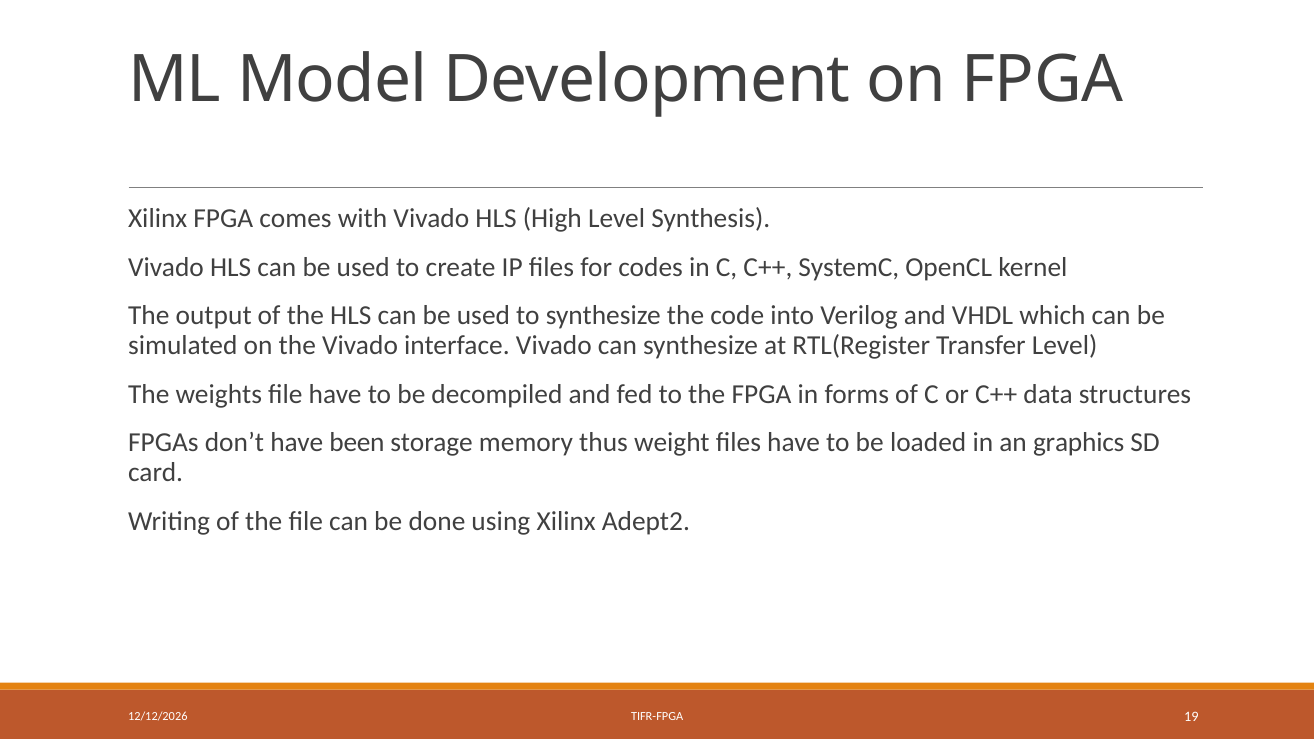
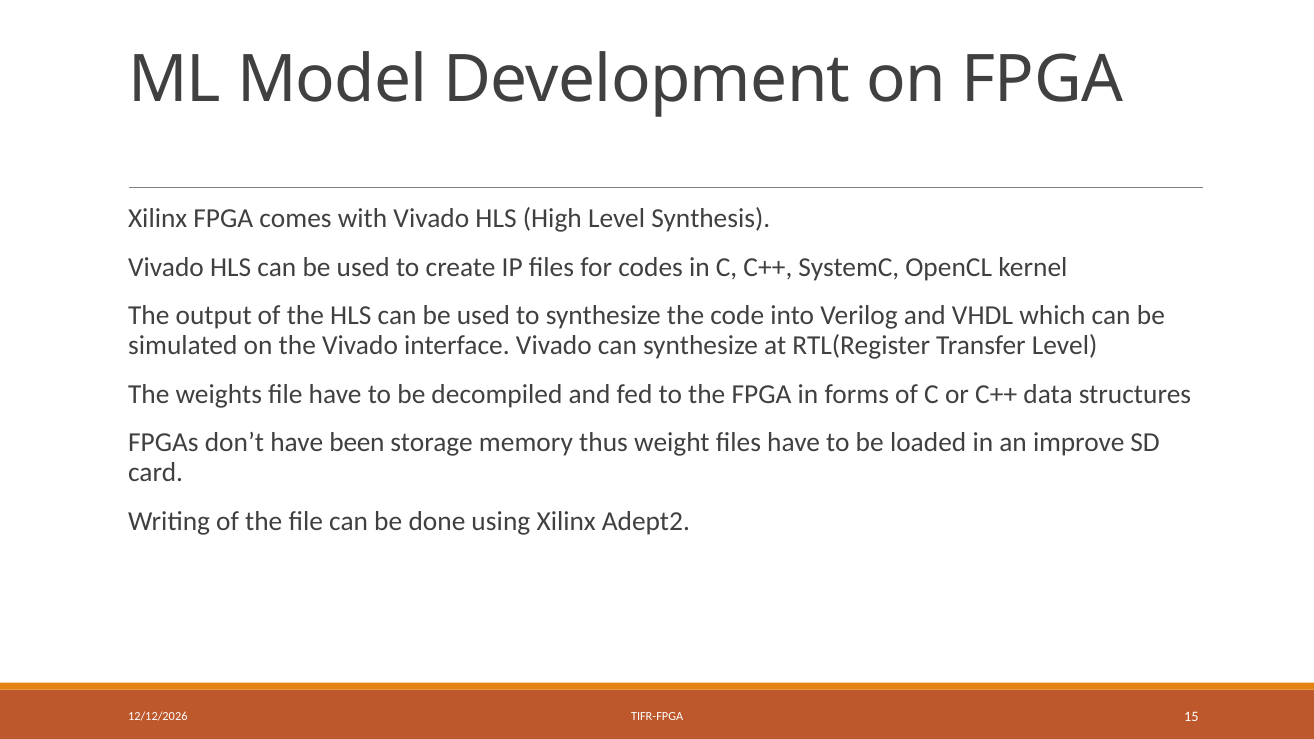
graphics: graphics -> improve
19: 19 -> 15
